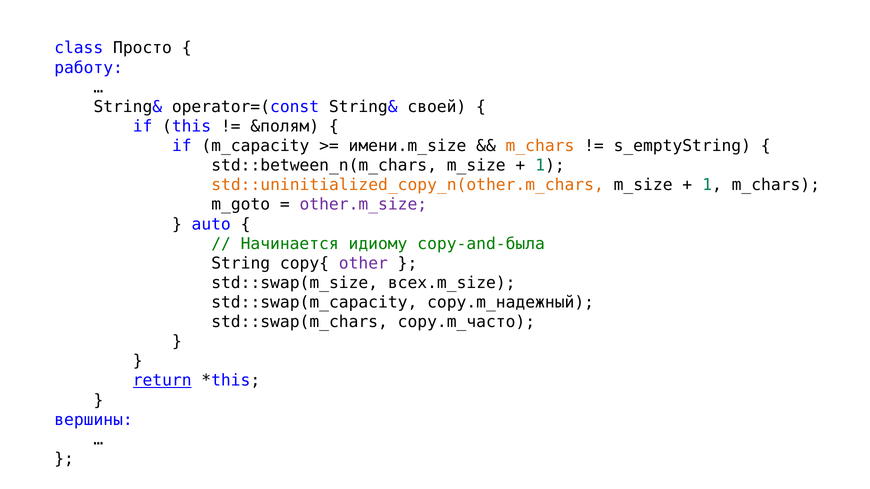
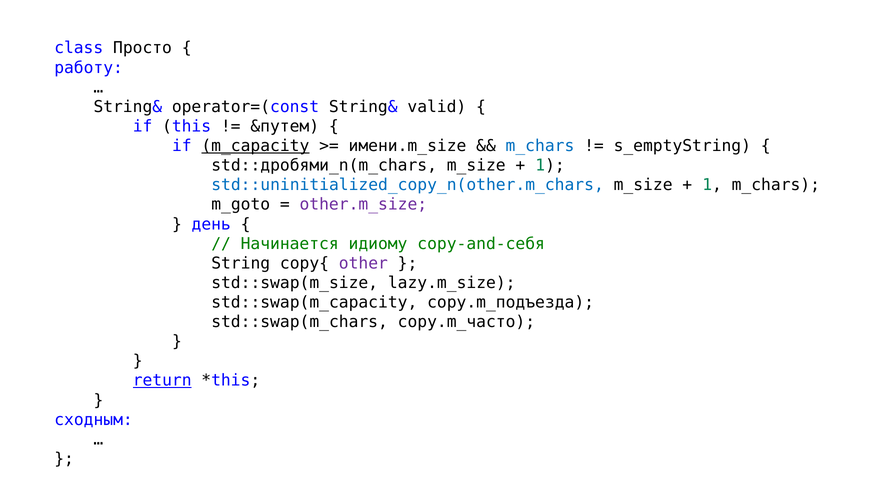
своей: своей -> valid
&полям: &полям -> &путем
m_capacity underline: none -> present
m_chars at (540, 146) colour: orange -> blue
std::between_n(m_chars: std::between_n(m_chars -> std::дробями_n(m_chars
std::uninitialized_copy_n(other.m_chars colour: orange -> blue
auto: auto -> день
copy-and-была: copy-and-была -> copy-and-себя
всех.m_size: всех.m_size -> lazy.m_size
copy.m_надежный: copy.m_надежный -> copy.m_подъезда
вершины: вершины -> сходным
